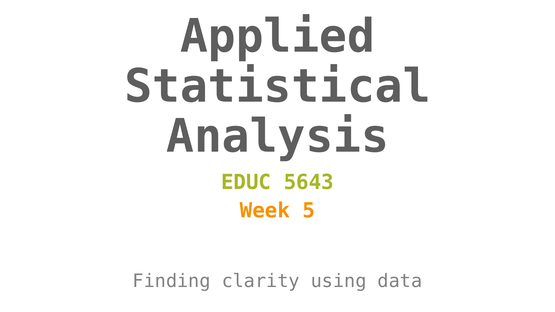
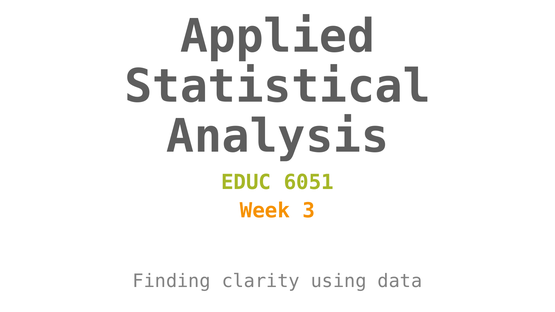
5643: 5643 -> 6051
5: 5 -> 3
